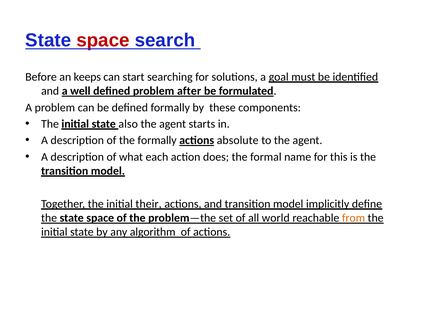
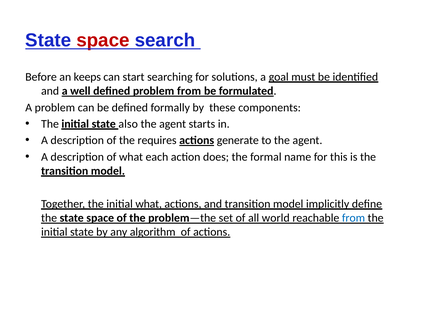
problem after: after -> from
the formally: formally -> requires
absolute: absolute -> generate
initial their: their -> what
from at (353, 218) colour: orange -> blue
